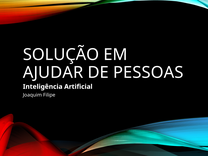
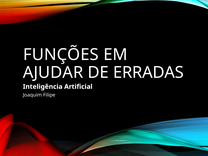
SOLUÇÃO: SOLUÇÃO -> FUNÇÕES
PESSOAS: PESSOAS -> ERRADAS
